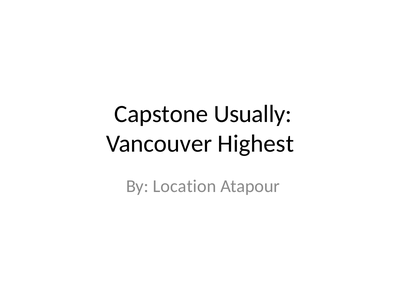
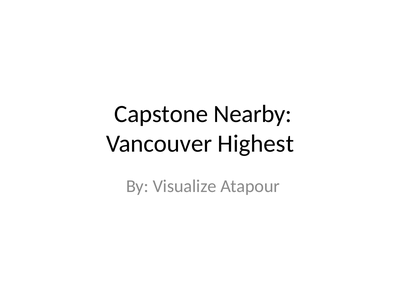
Usually: Usually -> Nearby
Location: Location -> Visualize
